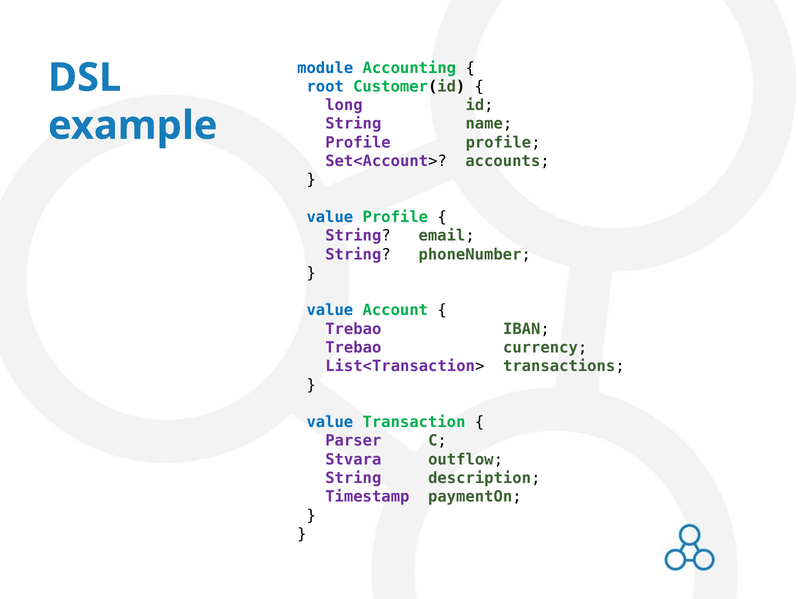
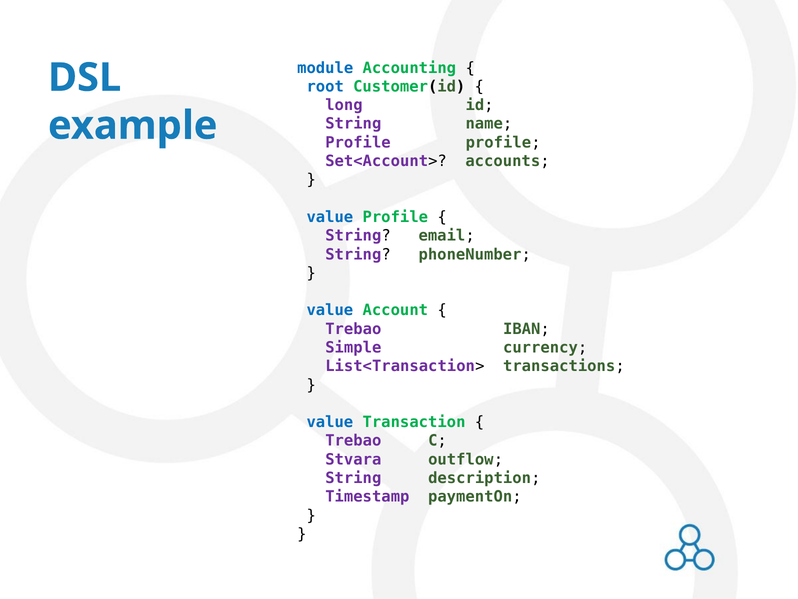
Trebao at (353, 347): Trebao -> Simple
Parser at (353, 440): Parser -> Trebao
